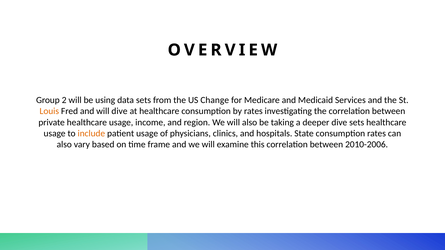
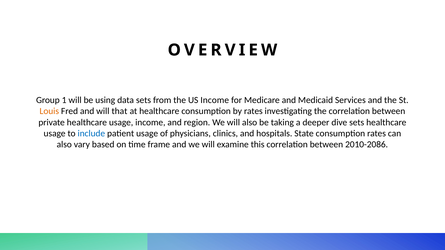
2: 2 -> 1
US Change: Change -> Income
will dive: dive -> that
include colour: orange -> blue
2010-2006: 2010-2006 -> 2010-2086
